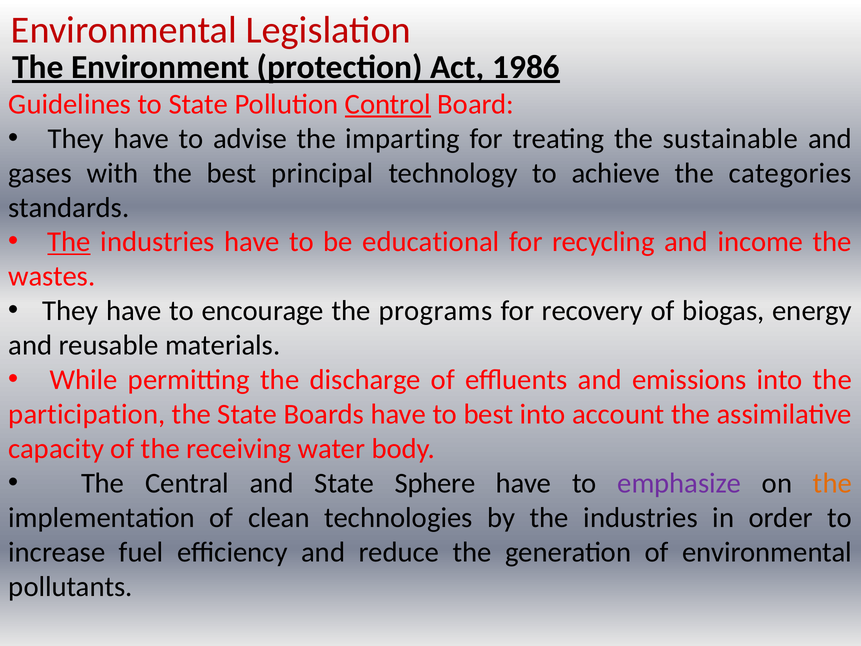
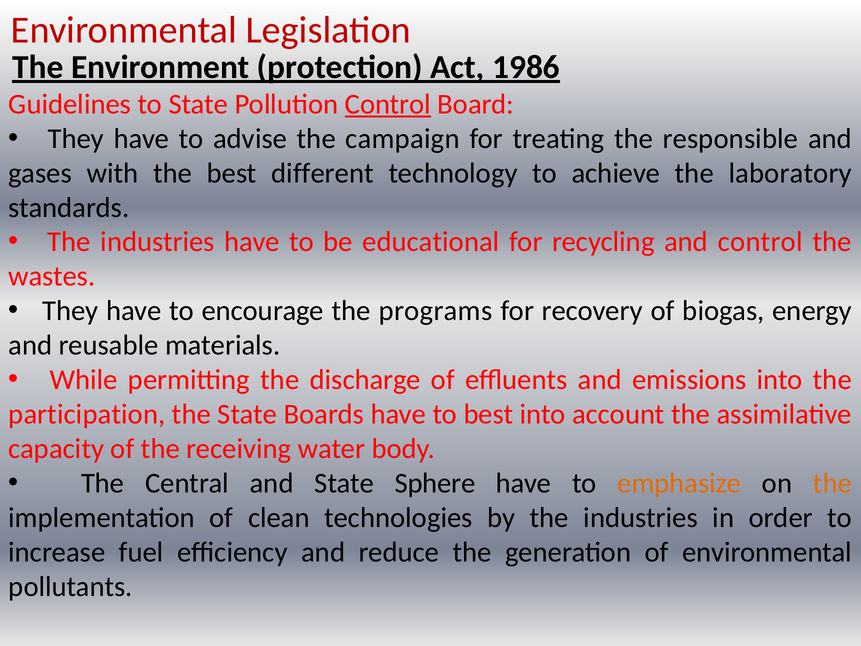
imparting: imparting -> campaign
sustainable: sustainable -> responsible
principal: principal -> different
categories: categories -> laboratory
The at (69, 242) underline: present -> none
and income: income -> control
emphasize colour: purple -> orange
